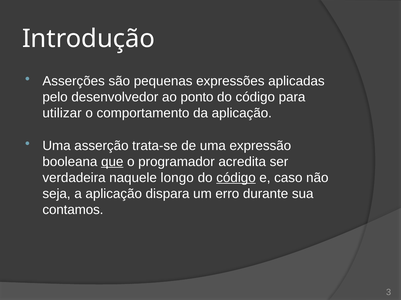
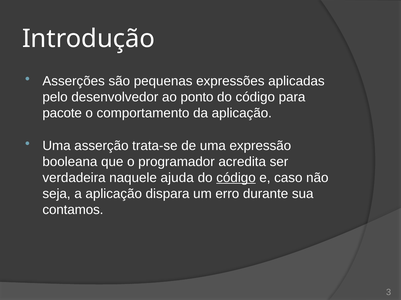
utilizar: utilizar -> pacote
que underline: present -> none
longo: longo -> ajuda
